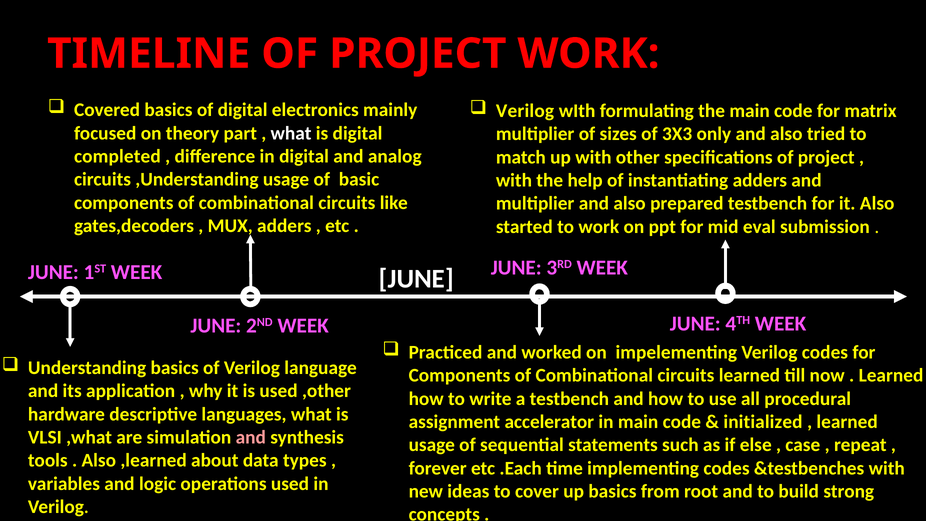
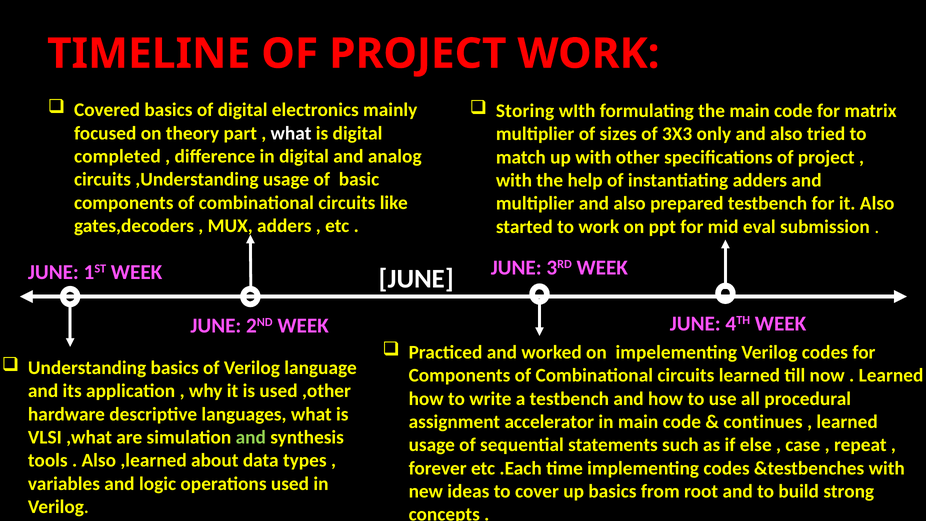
Verilog at (525, 111): Verilog -> Storing
initialized: initialized -> continues
and at (251, 437) colour: pink -> light green
